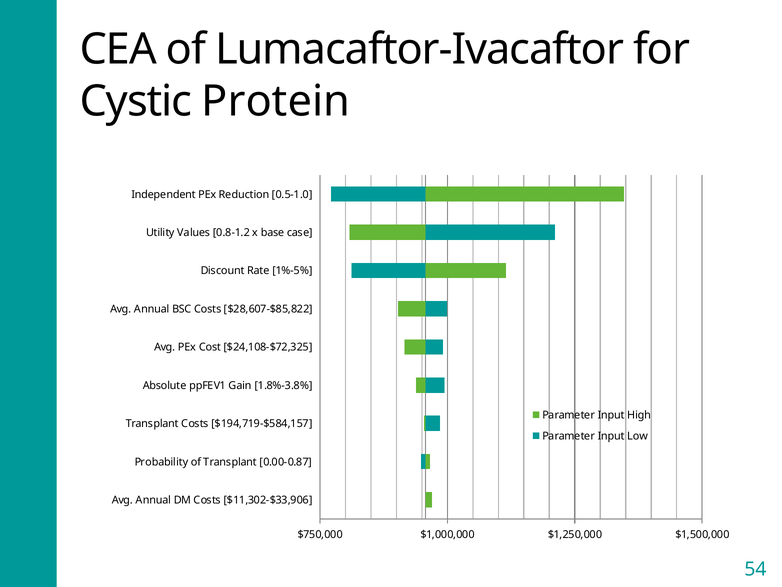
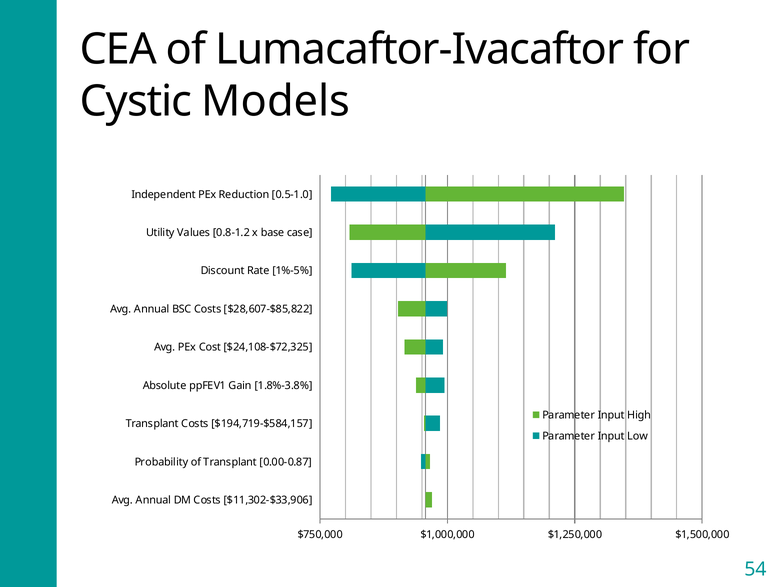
Protein: Protein -> Models
